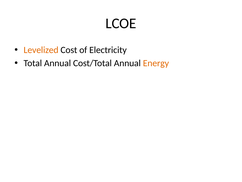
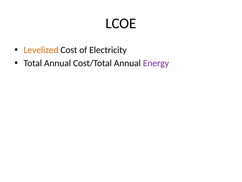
Energy colour: orange -> purple
